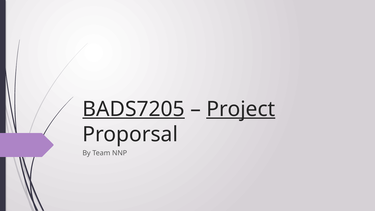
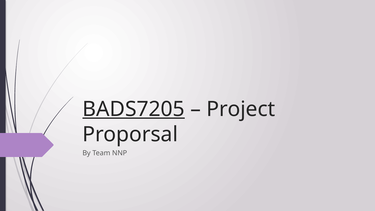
Project underline: present -> none
